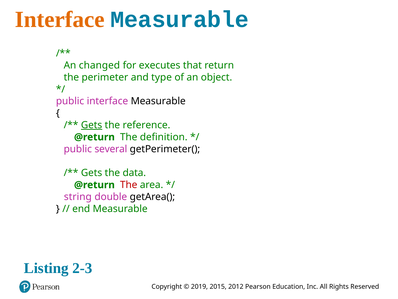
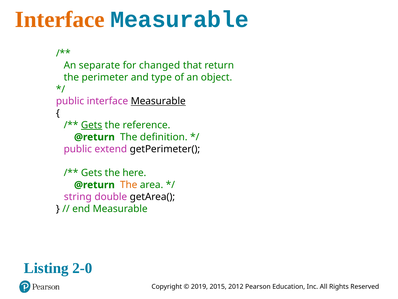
changed: changed -> separate
executes: executes -> changed
Measurable at (158, 101) underline: none -> present
several: several -> extend
data: data -> here
The at (129, 185) colour: red -> orange
2-3: 2-3 -> 2-0
